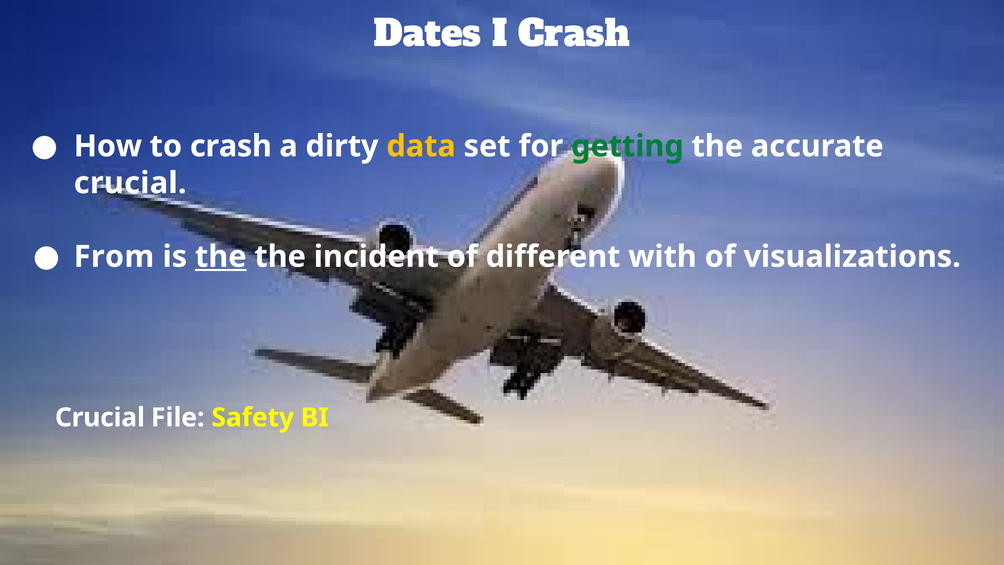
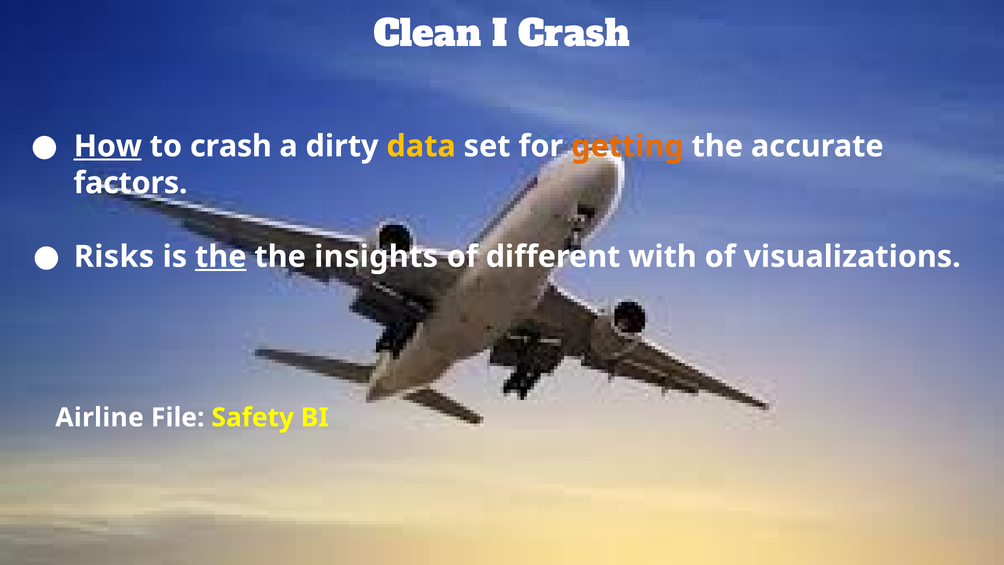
Dates: Dates -> Clean
How underline: none -> present
getting colour: green -> orange
crucial at (130, 183): crucial -> factors
From: From -> Risks
incident: incident -> insights
Crucial at (100, 417): Crucial -> Airline
